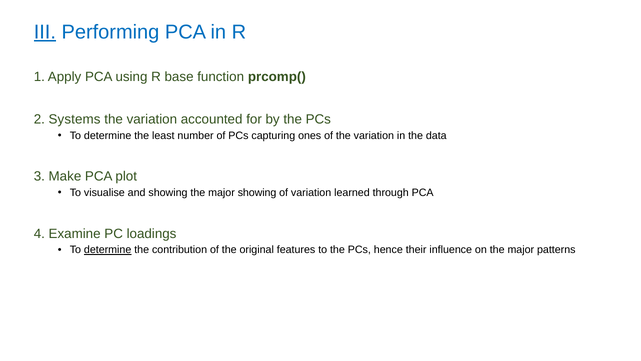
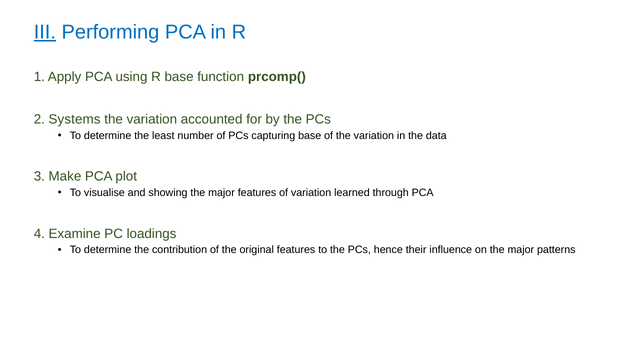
capturing ones: ones -> base
major showing: showing -> features
determine at (108, 250) underline: present -> none
